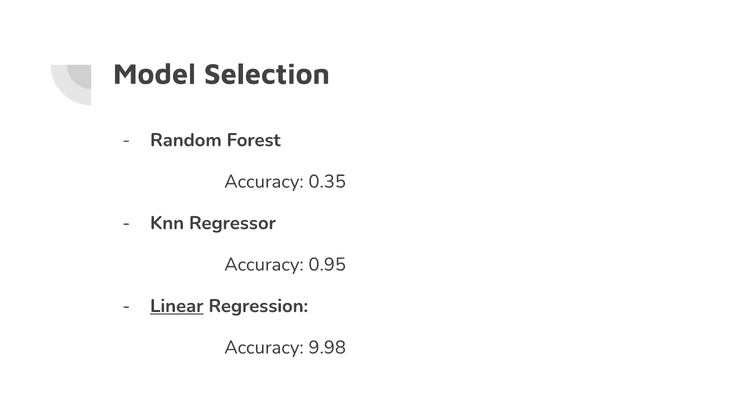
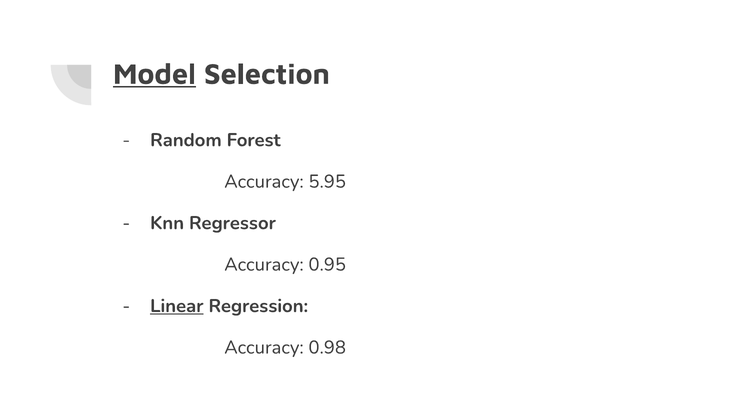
Model underline: none -> present
0.35: 0.35 -> 5.95
9.98: 9.98 -> 0.98
